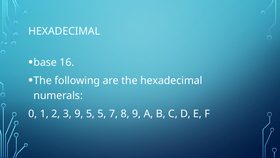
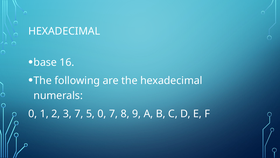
3 9: 9 -> 7
5 5: 5 -> 0
